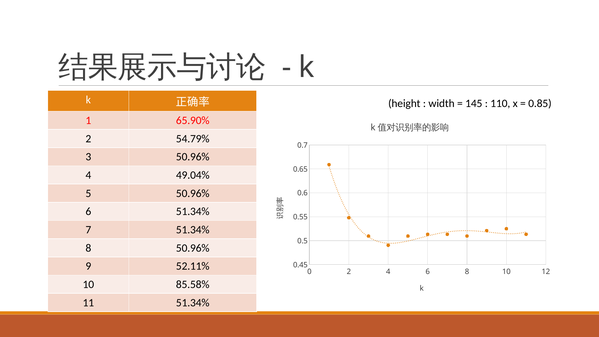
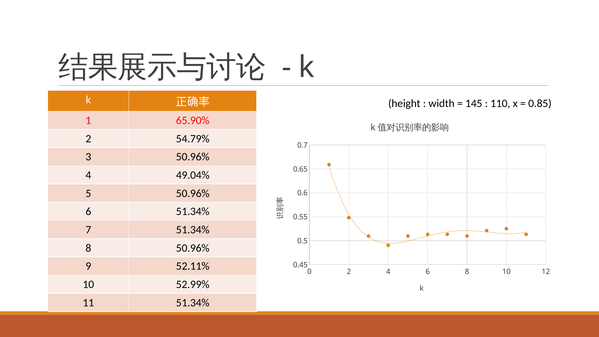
85.58%: 85.58% -> 52.99%
